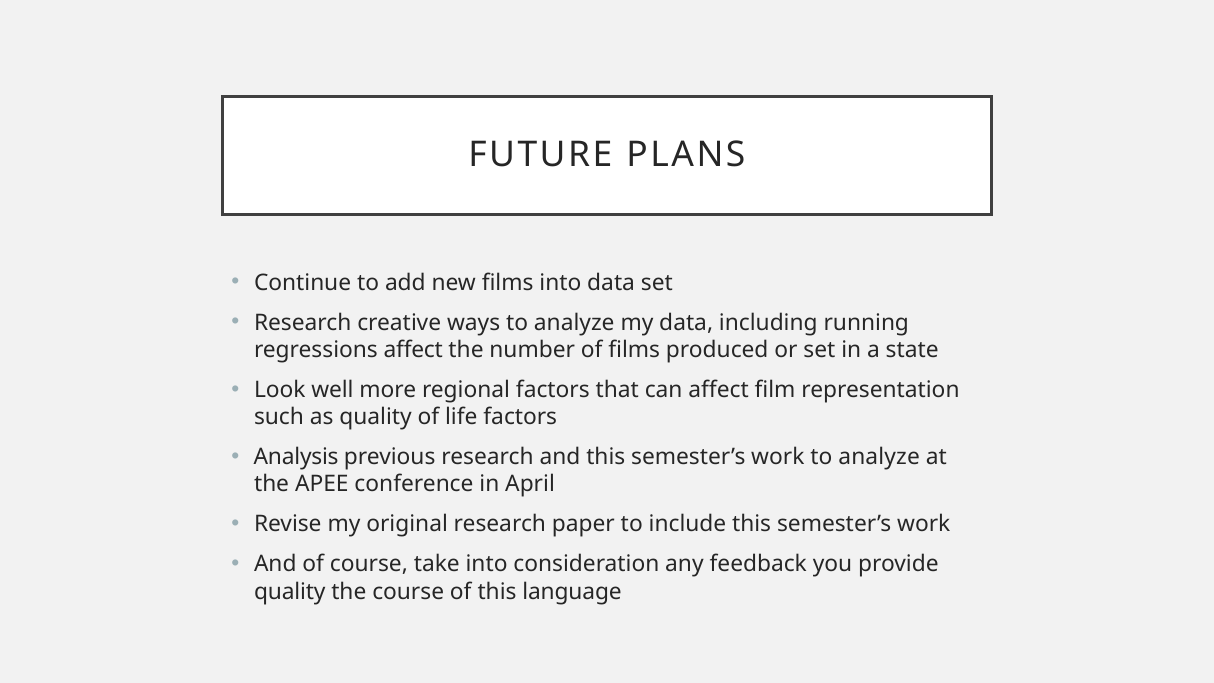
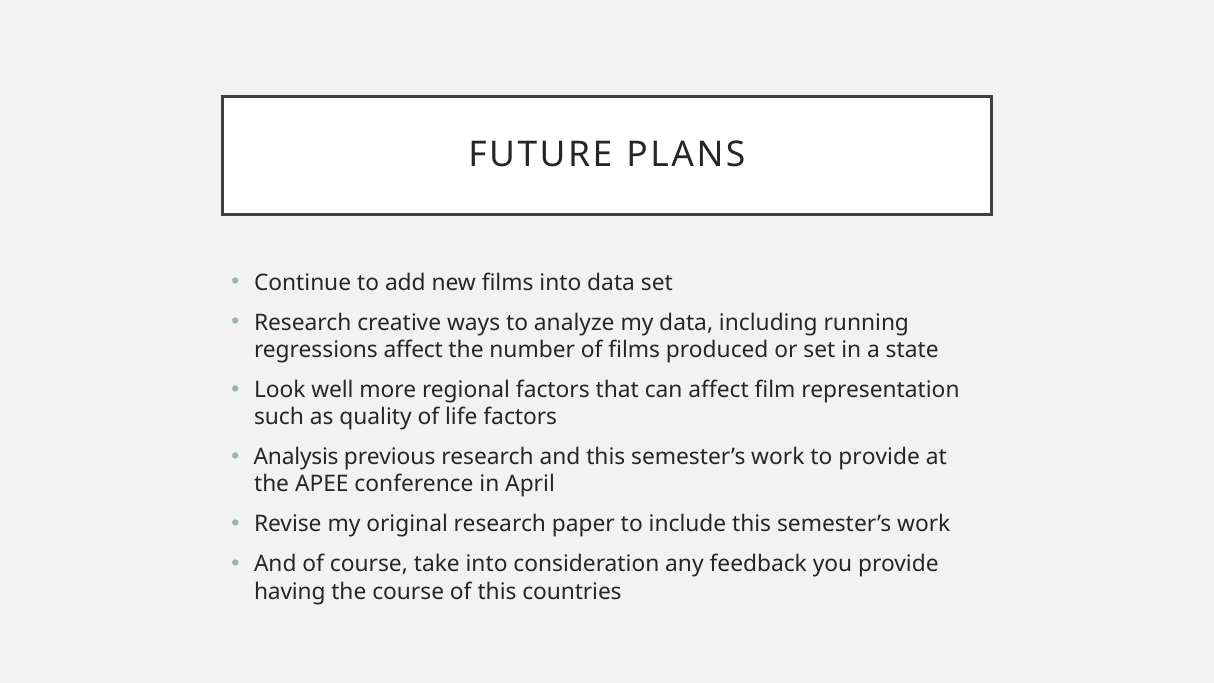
work to analyze: analyze -> provide
quality at (290, 592): quality -> having
language: language -> countries
